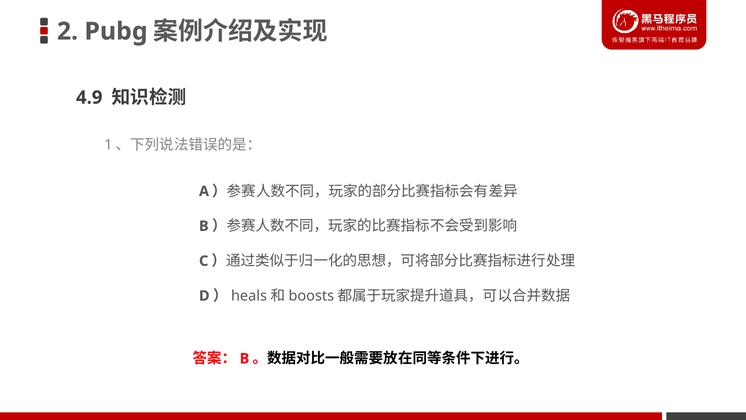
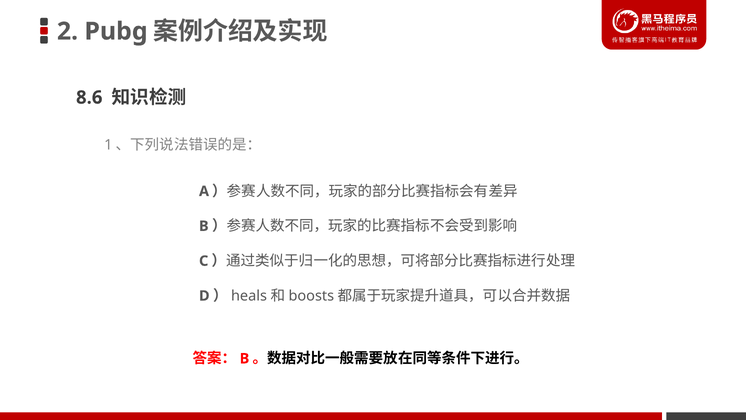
4.9: 4.9 -> 8.6
